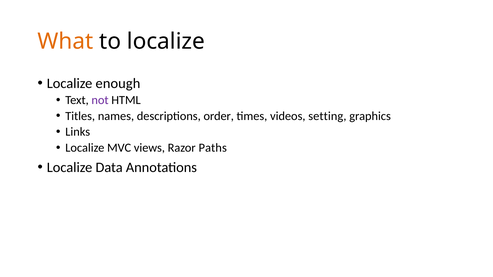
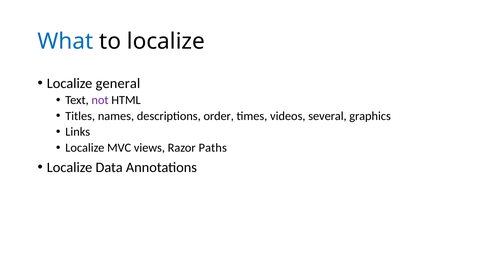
What colour: orange -> blue
enough: enough -> general
setting: setting -> several
